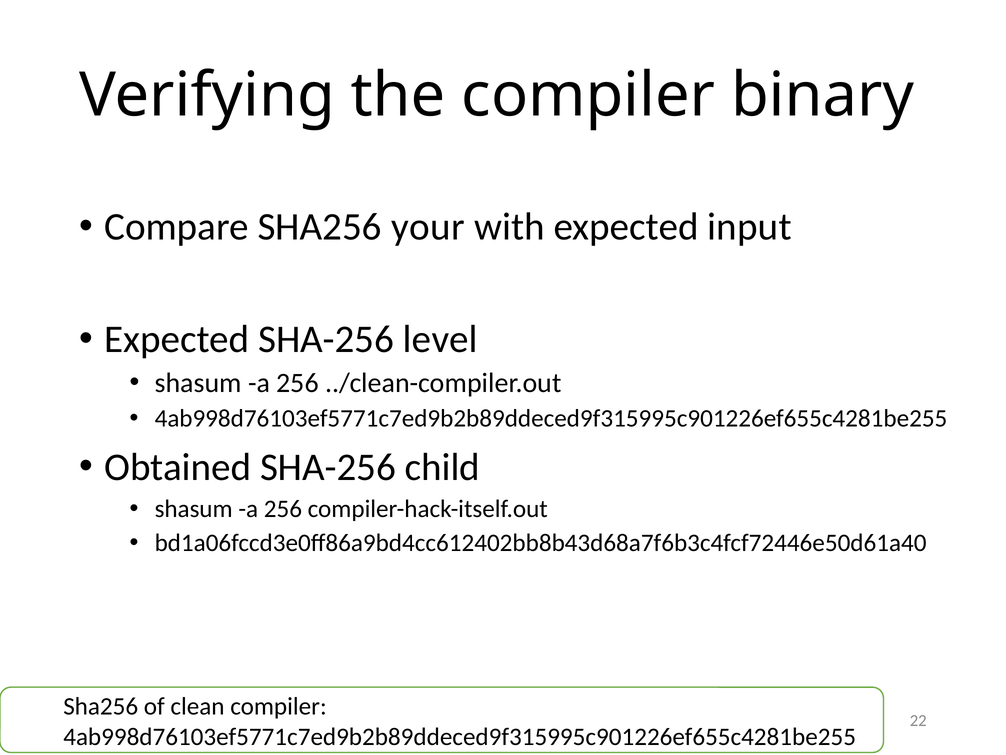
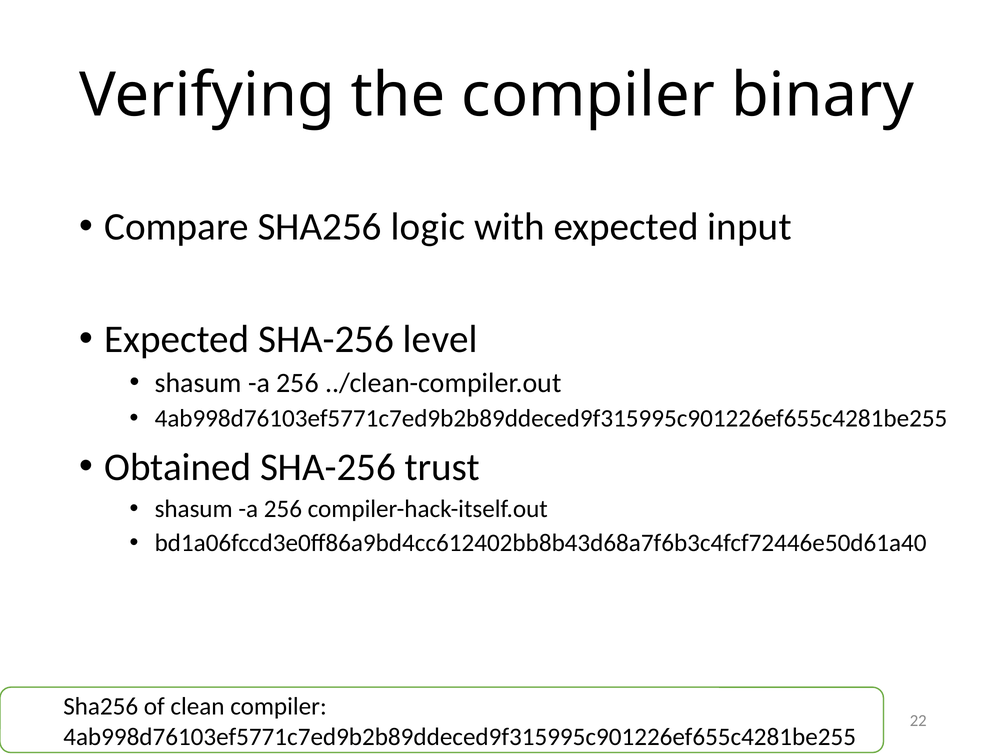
your: your -> logic
child: child -> trust
